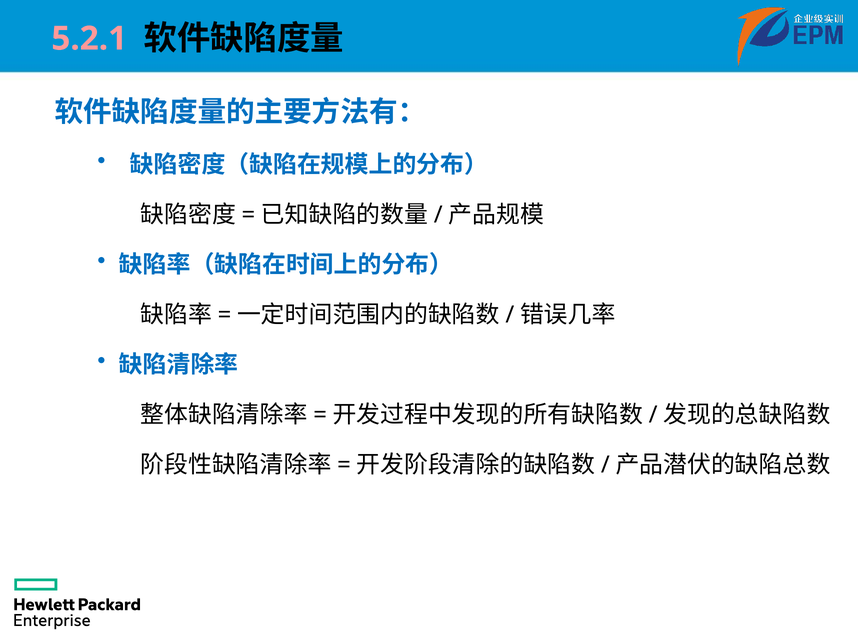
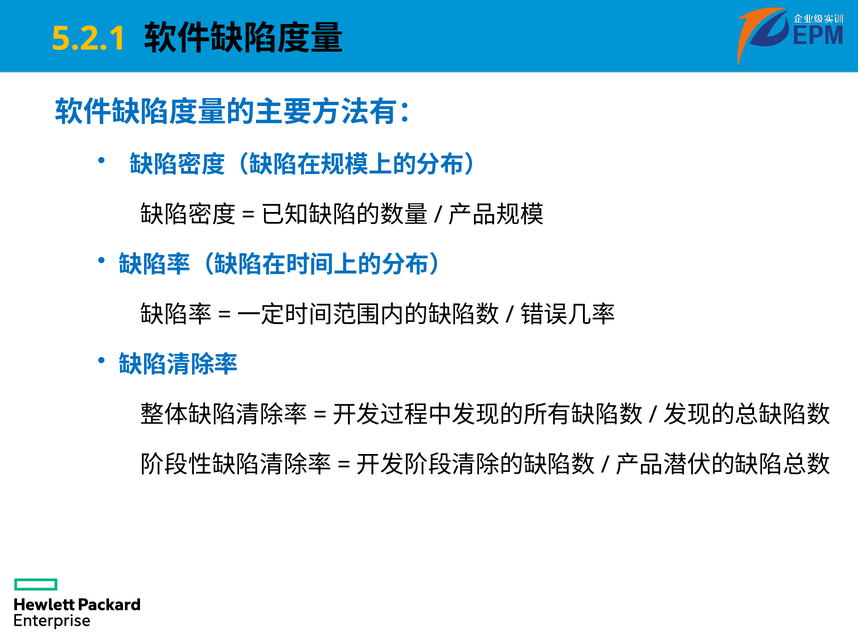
5.2.1 colour: pink -> yellow
